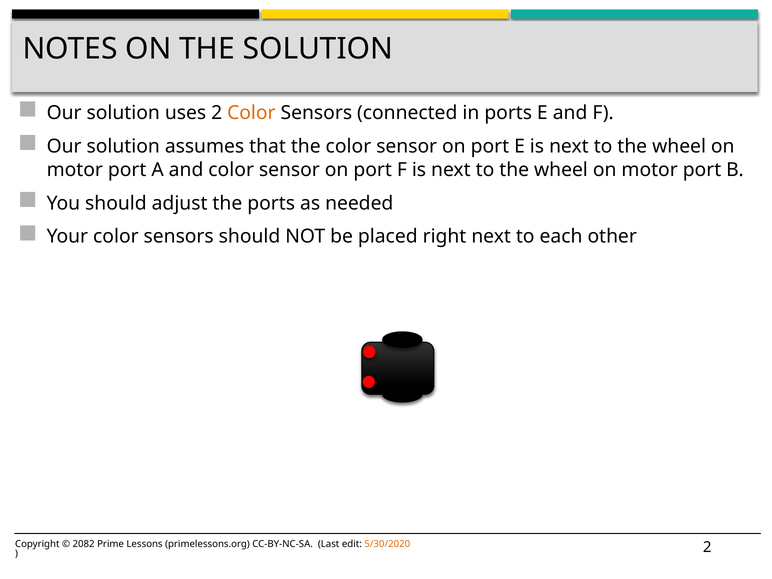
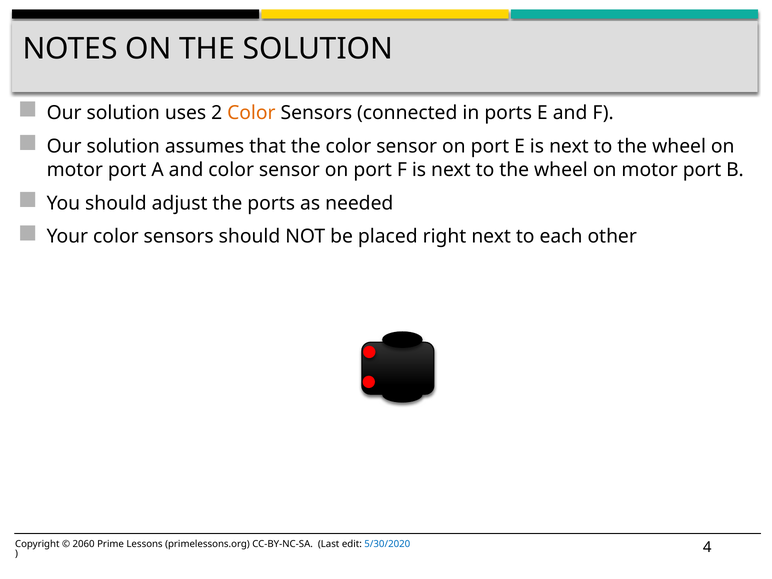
2082: 2082 -> 2060
5/30/2020 colour: orange -> blue
2 at (707, 547): 2 -> 4
